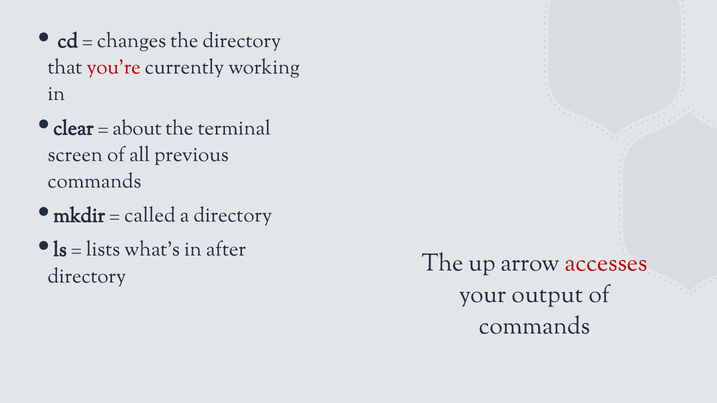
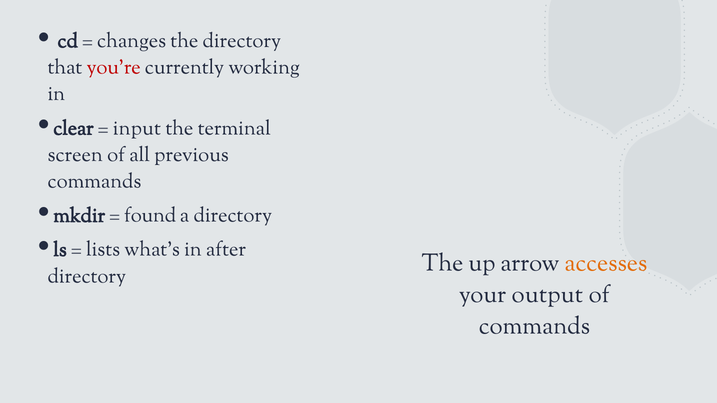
about: about -> input
called: called -> found
accesses colour: red -> orange
